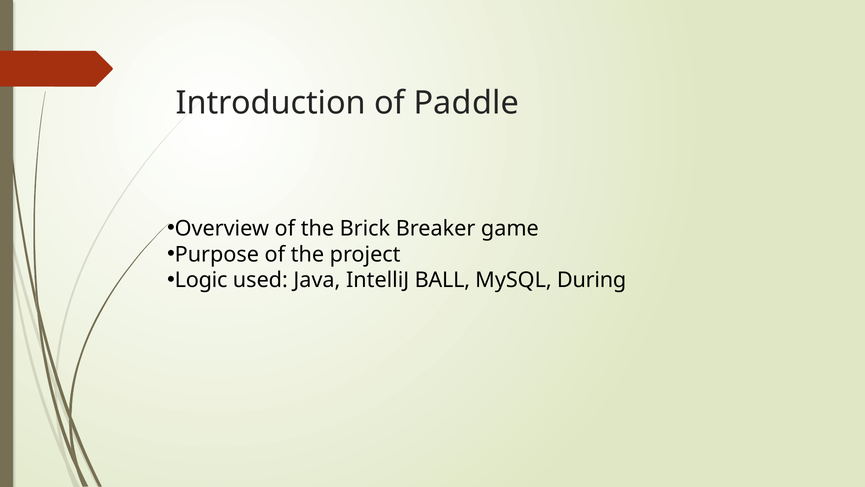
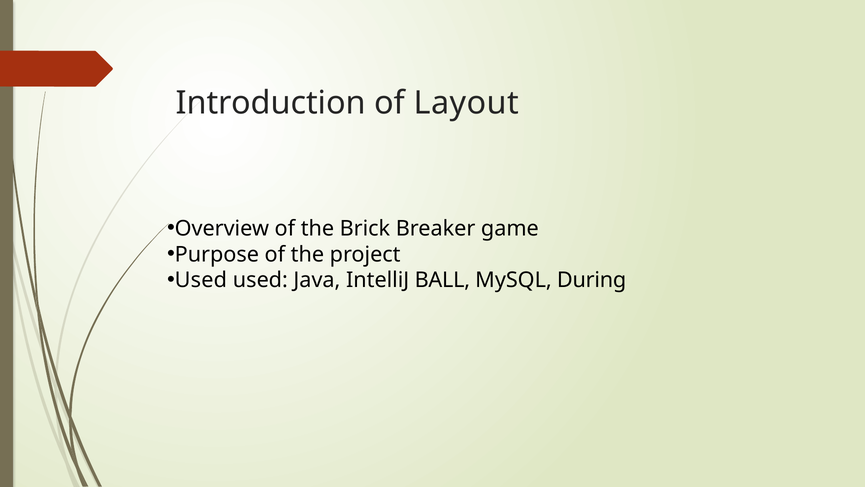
Paddle: Paddle -> Layout
Logic at (201, 280): Logic -> Used
